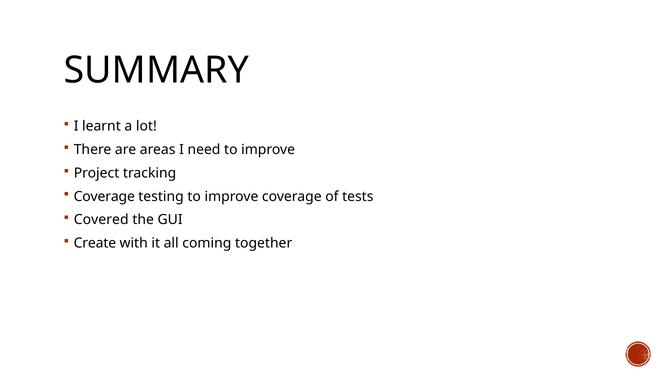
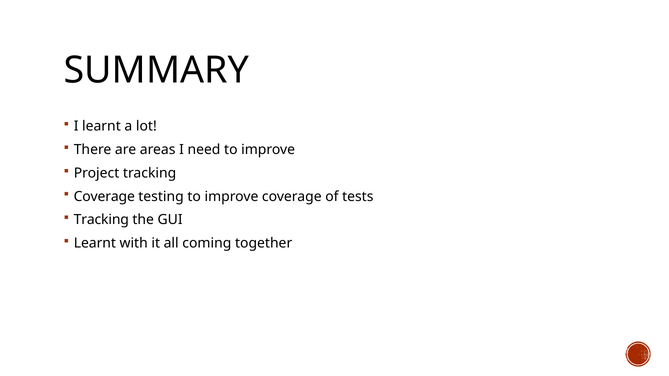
Covered at (101, 220): Covered -> Tracking
Create at (95, 243): Create -> Learnt
